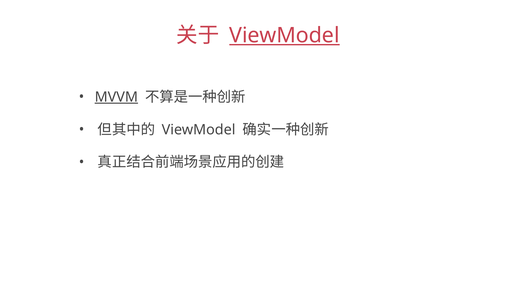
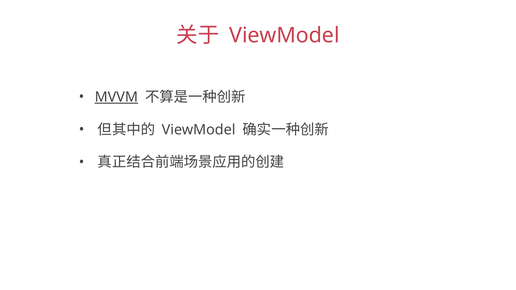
ViewModel at (284, 36) underline: present -> none
